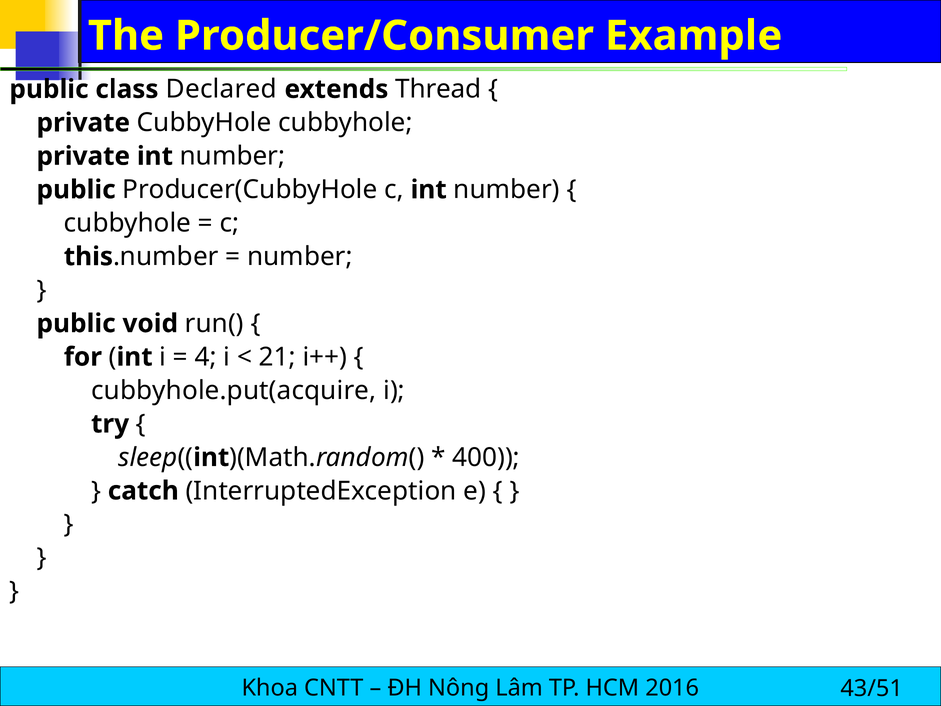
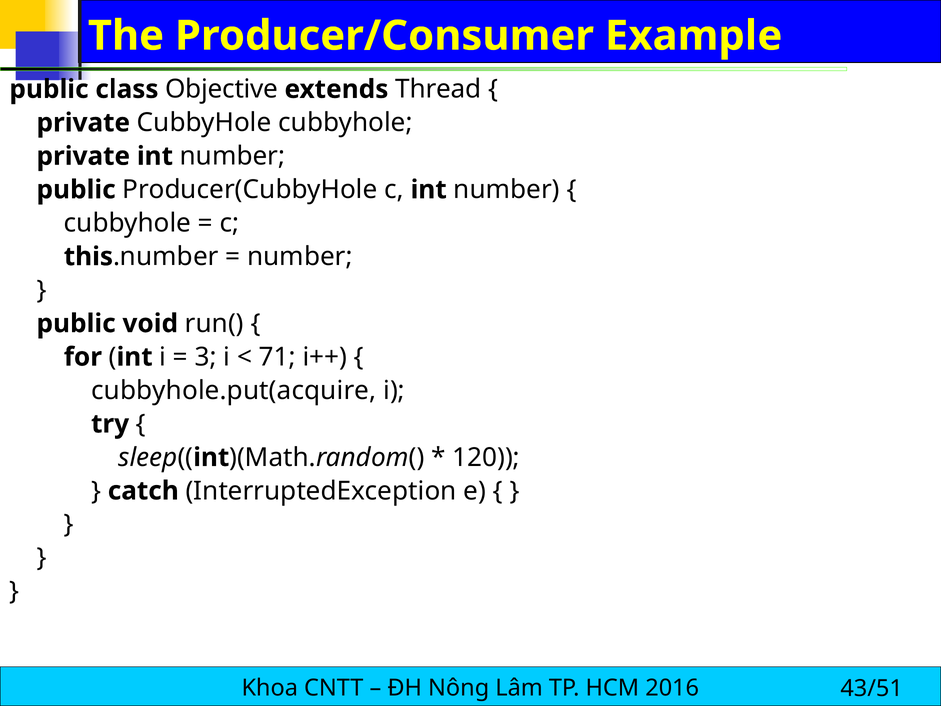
Declared: Declared -> Objective
4: 4 -> 3
21: 21 -> 71
400: 400 -> 120
